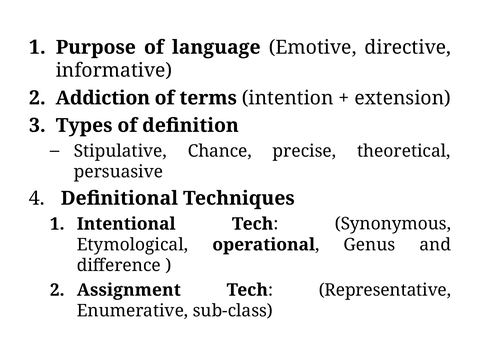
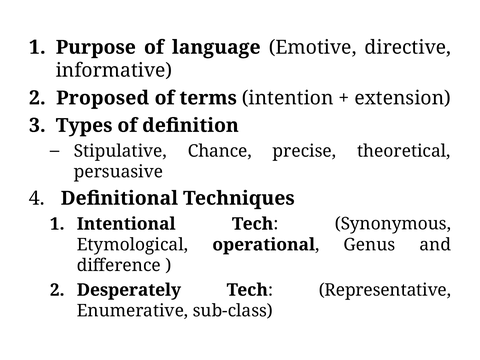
Addiction: Addiction -> Proposed
Assignment: Assignment -> Desperately
